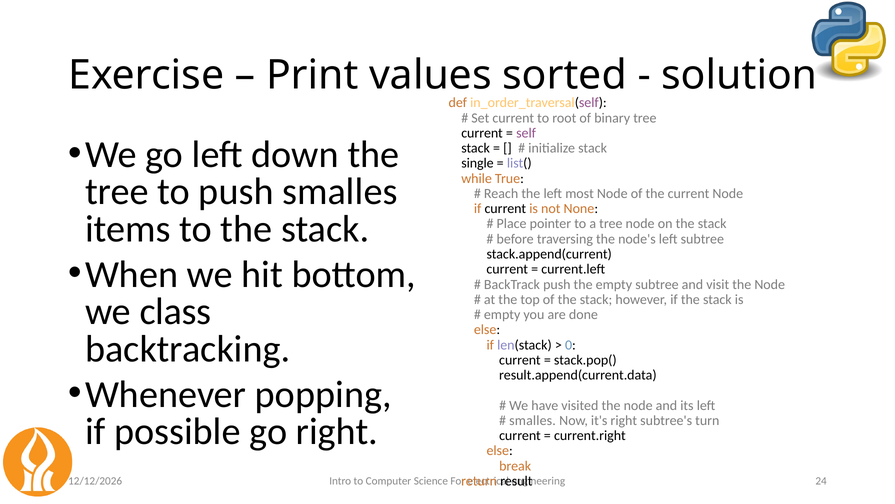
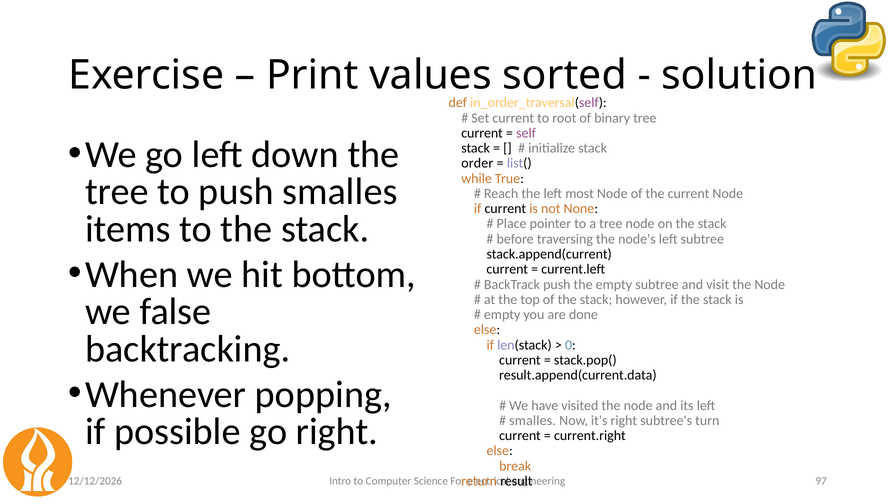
single: single -> order
class: class -> false
24: 24 -> 97
